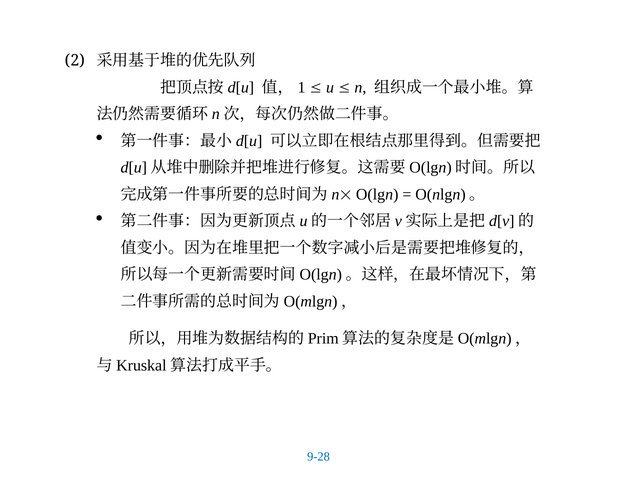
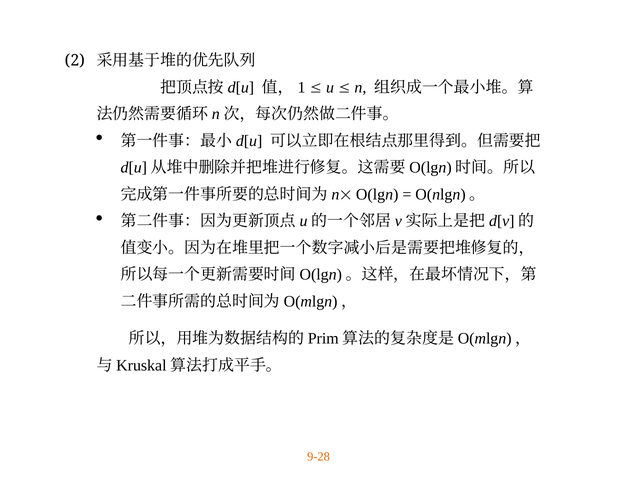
9-28 colour: blue -> orange
